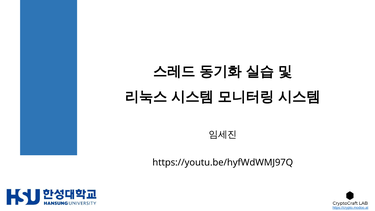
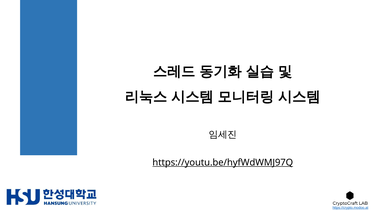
https://youtu.be/hyfWdWMJ97Q underline: none -> present
